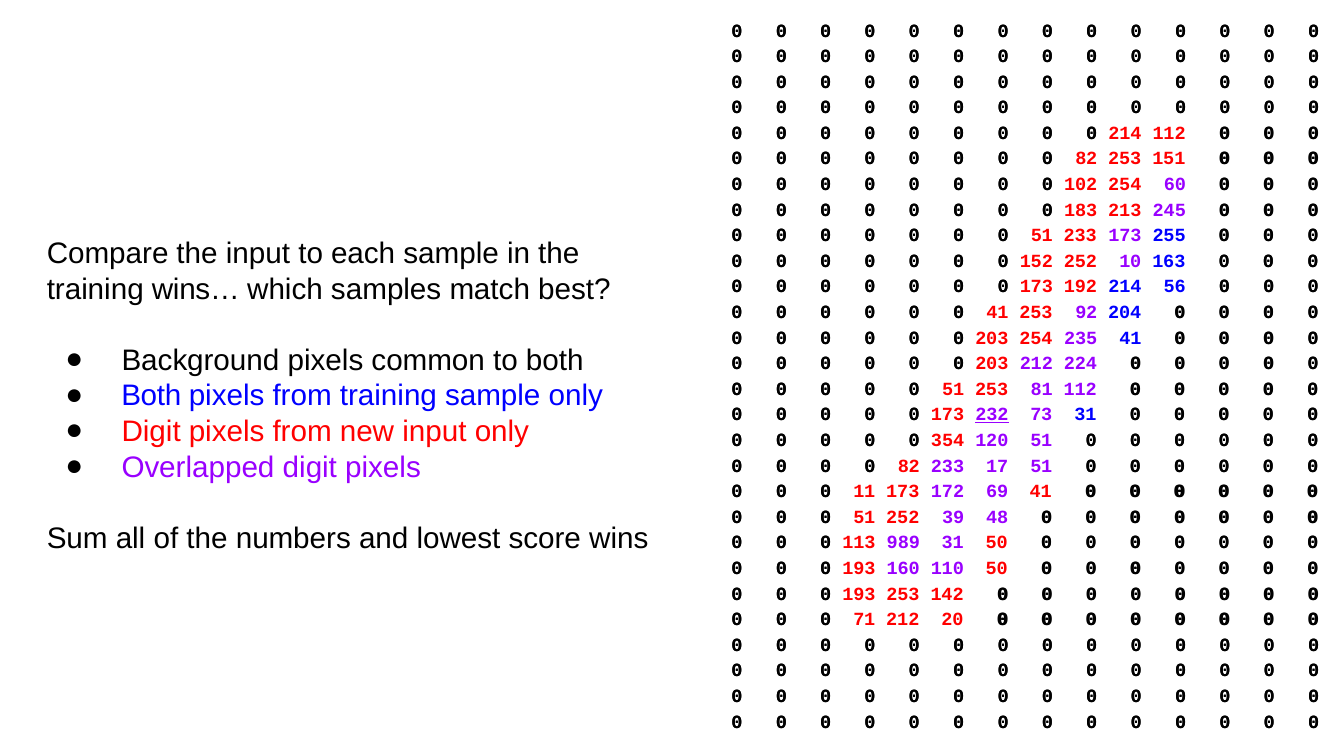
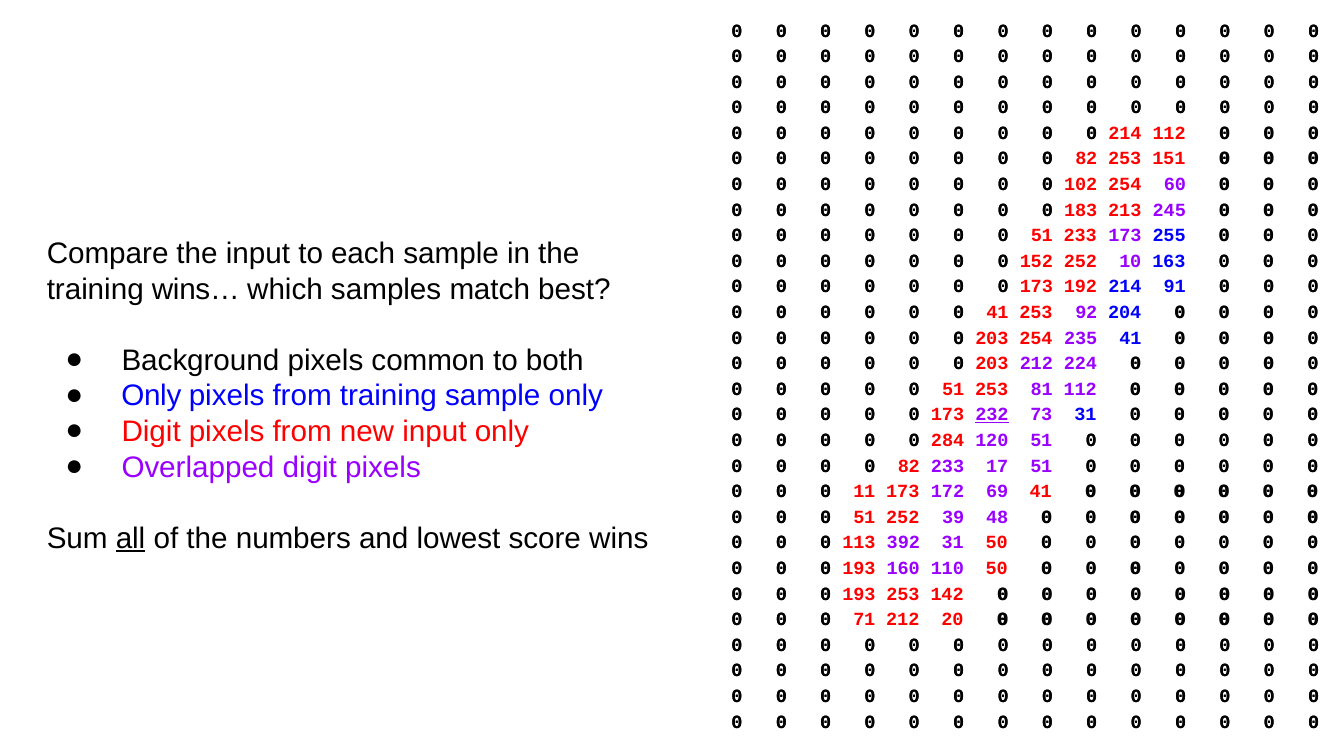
56: 56 -> 91
Both at (151, 396): Both -> Only
354: 354 -> 284
all underline: none -> present
989: 989 -> 392
